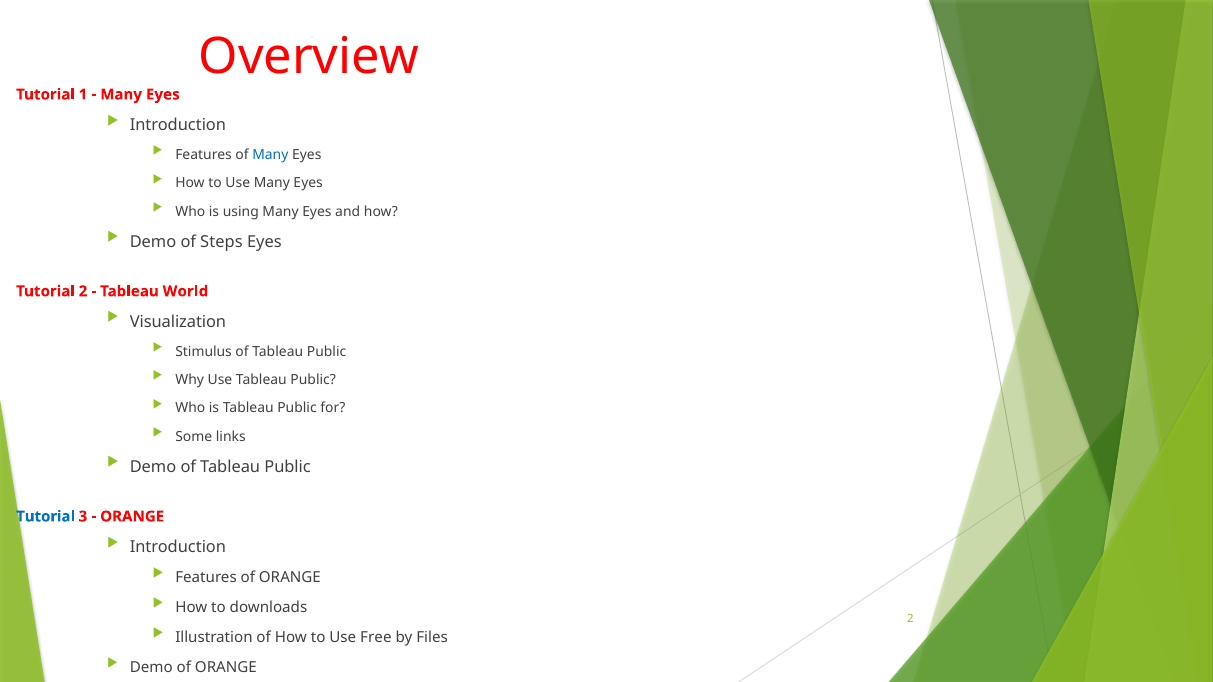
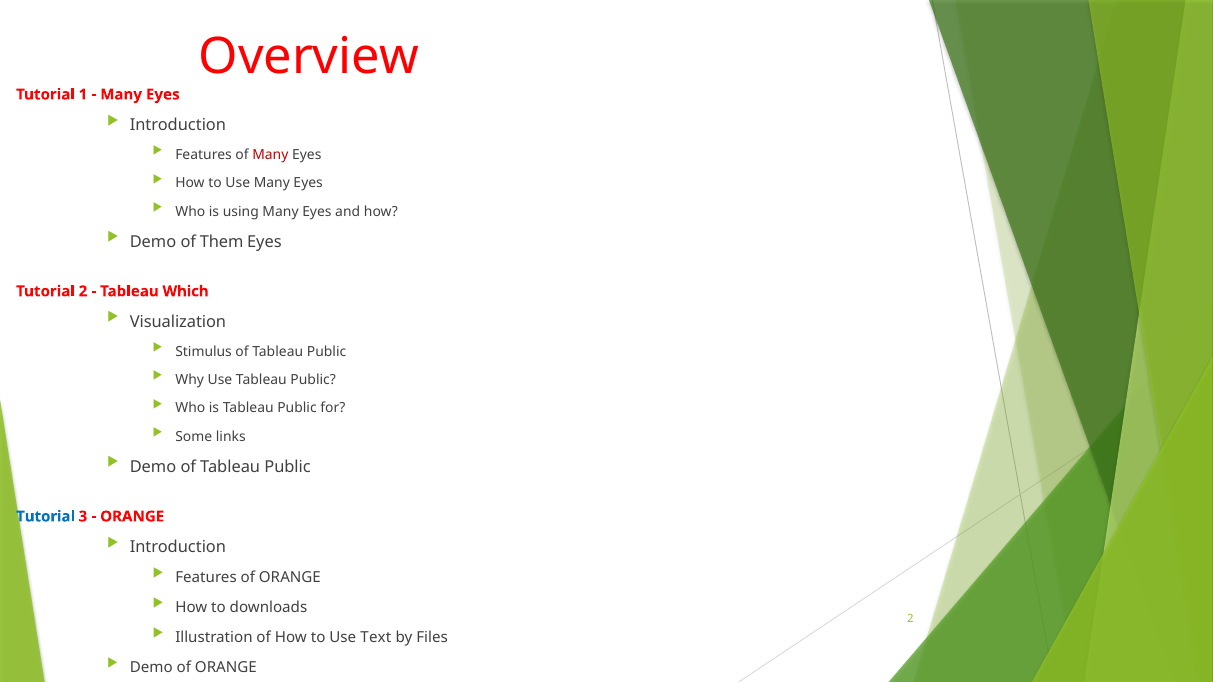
Many at (270, 155) colour: blue -> red
Steps: Steps -> Them
World: World -> Which
Free: Free -> Text
